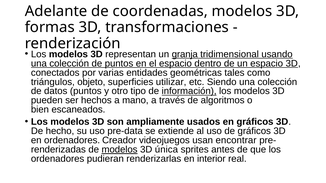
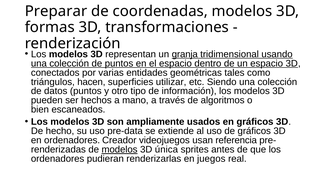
Adelante: Adelante -> Preparar
objeto: objeto -> hacen
información underline: present -> none
encontrar: encontrar -> referencia
interior: interior -> juegos
